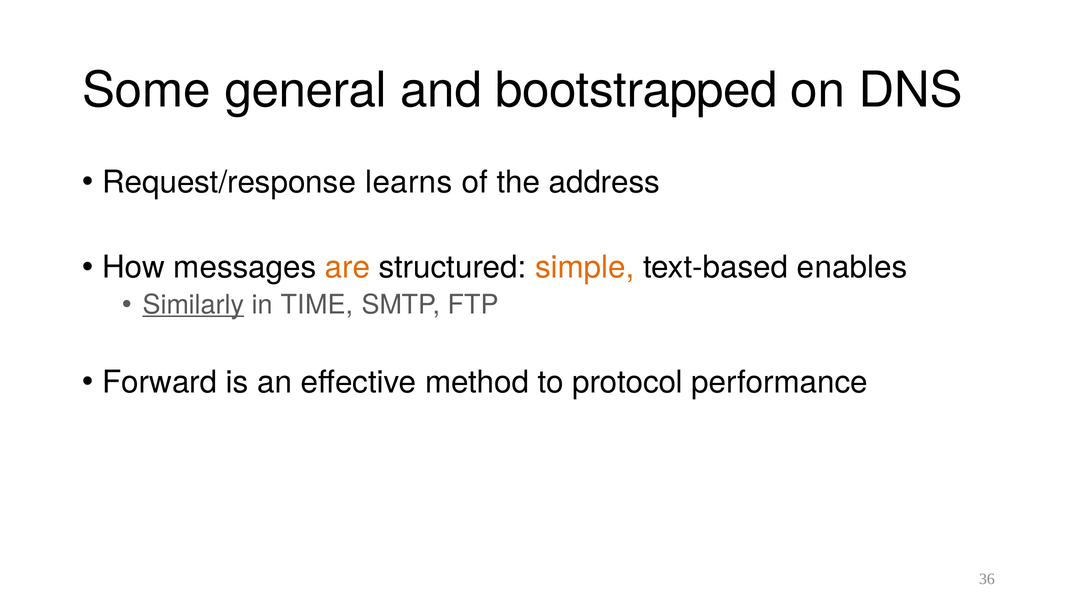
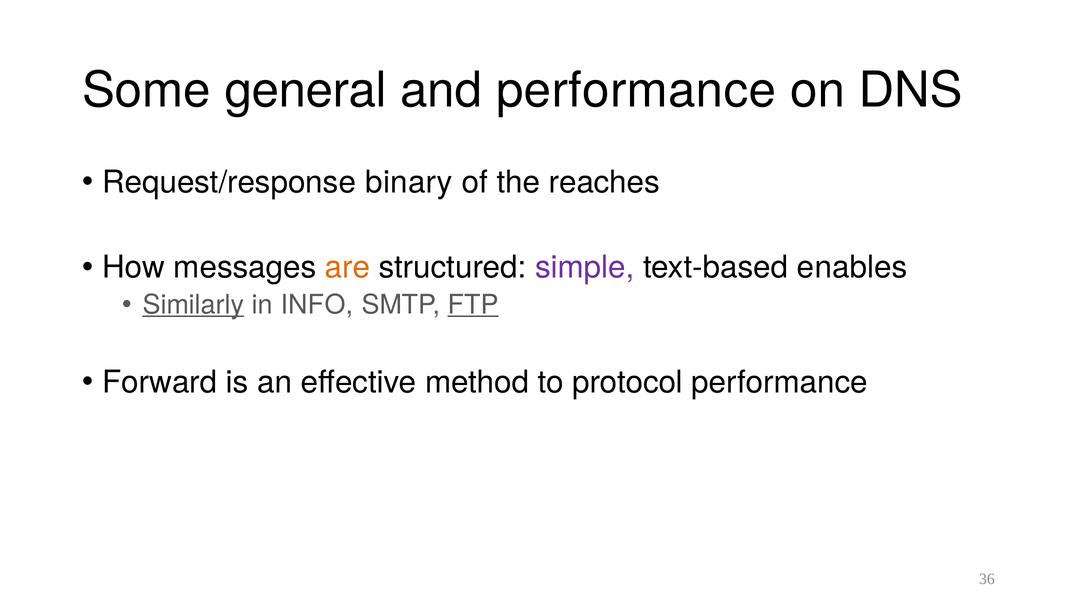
and bootstrapped: bootstrapped -> performance
learns: learns -> binary
address: address -> reaches
simple colour: orange -> purple
TIME: TIME -> INFO
FTP underline: none -> present
